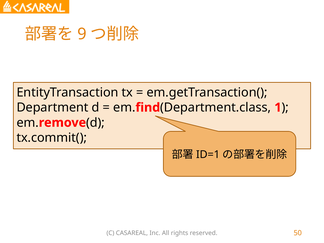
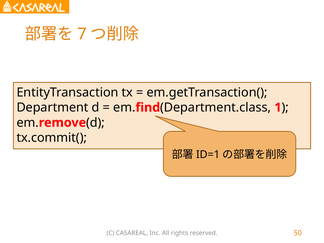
9: 9 -> 7
